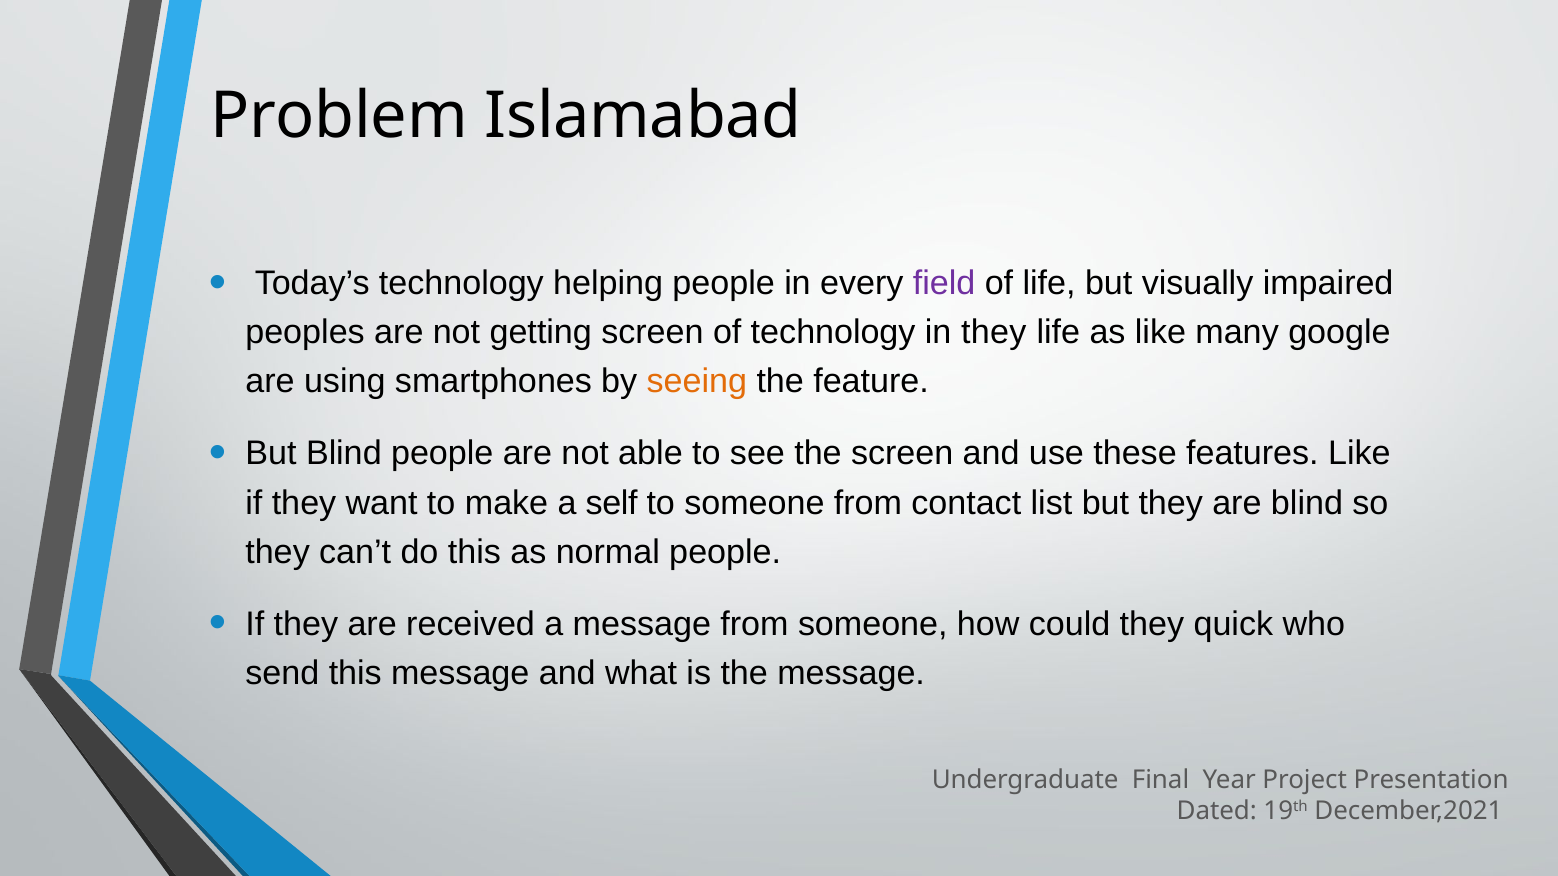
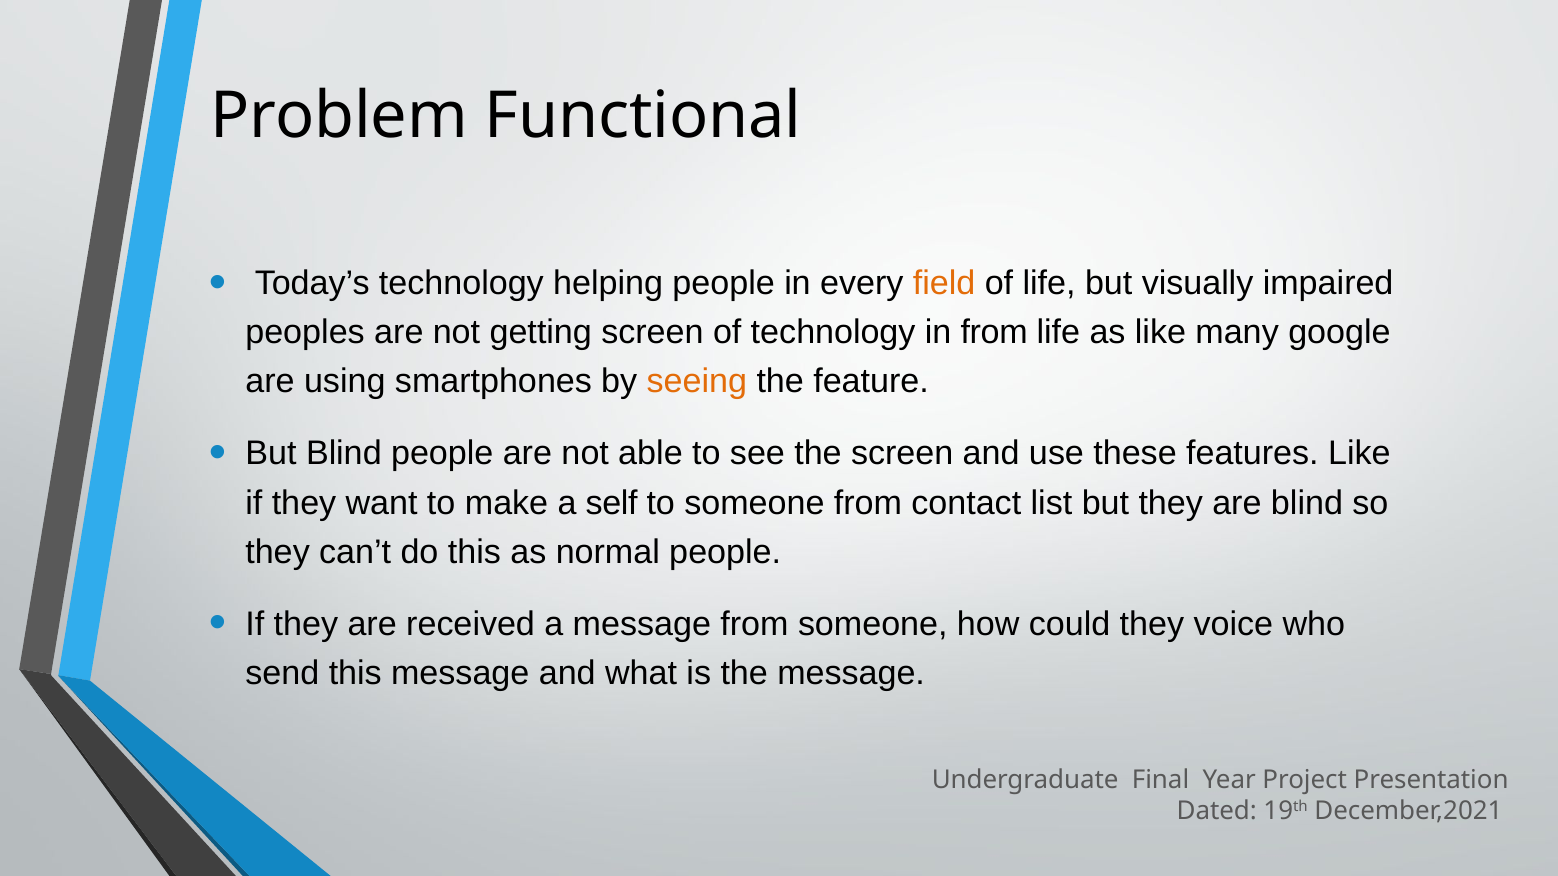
Islamabad: Islamabad -> Functional
field colour: purple -> orange
in they: they -> from
quick: quick -> voice
